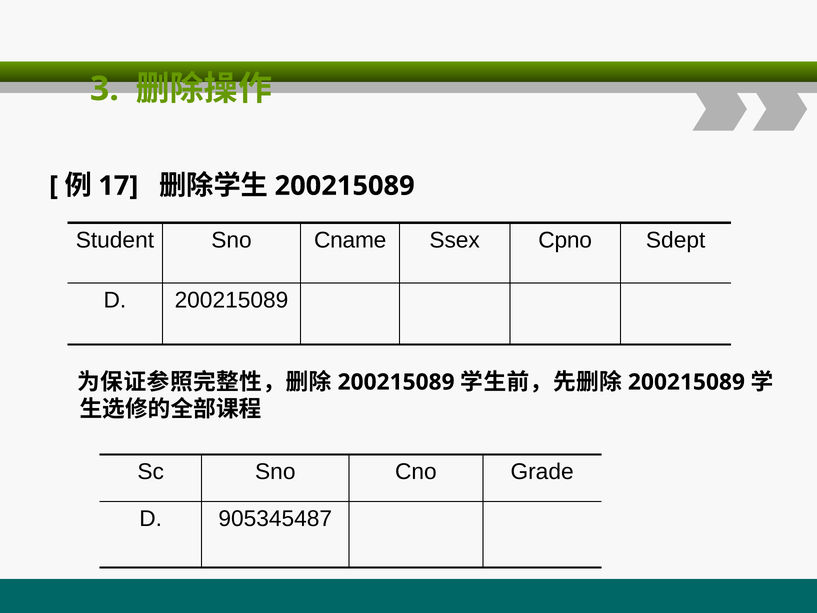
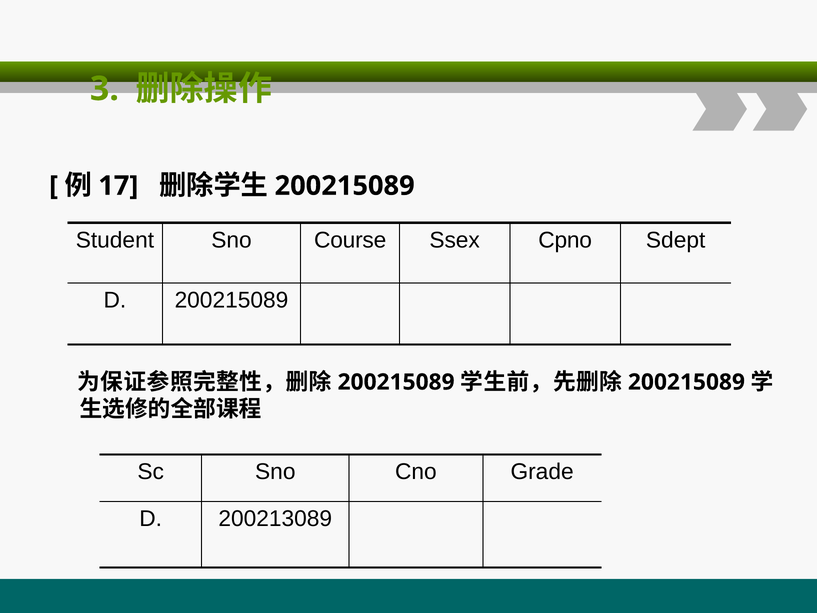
Cname: Cname -> Course
905345487: 905345487 -> 200213089
